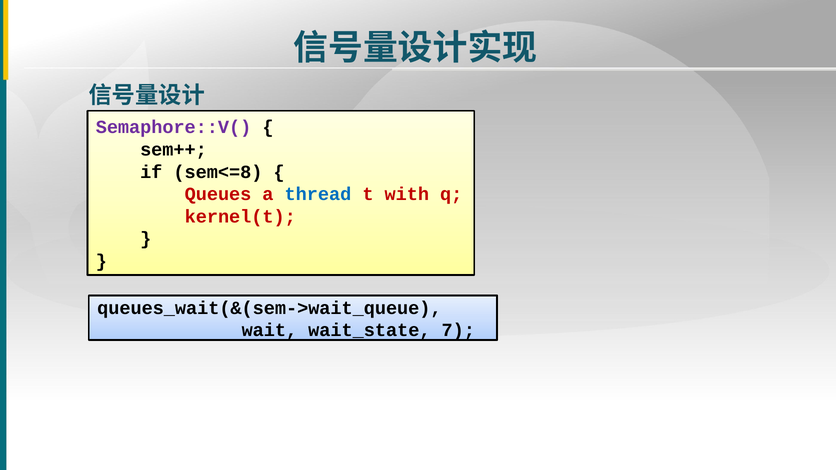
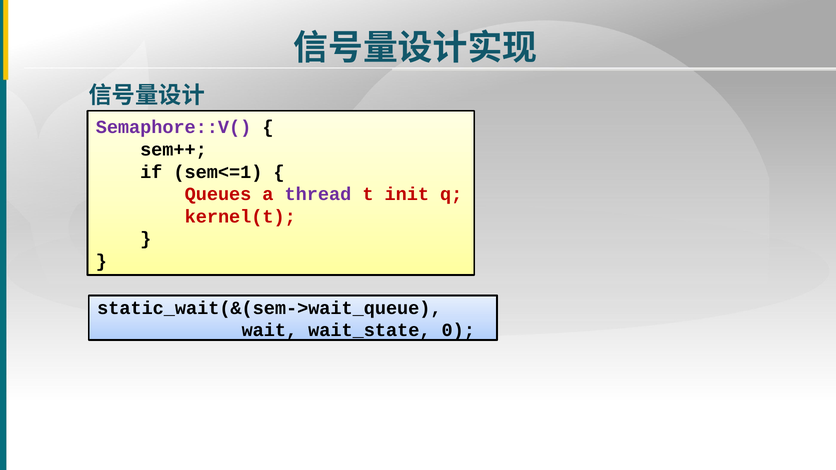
sem<=8: sem<=8 -> sem<=1
thread colour: blue -> purple
with: with -> init
queues_wait(&(sem->wait_queue: queues_wait(&(sem->wait_queue -> static_wait(&(sem->wait_queue
7: 7 -> 0
